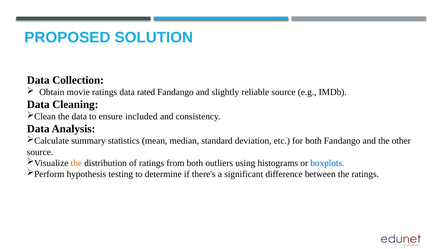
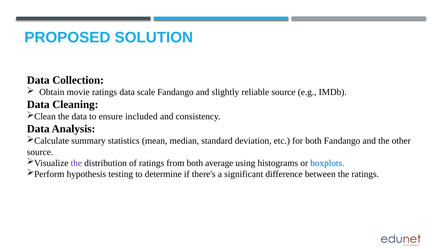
rated: rated -> scale
the at (76, 163) colour: orange -> purple
outliers: outliers -> average
